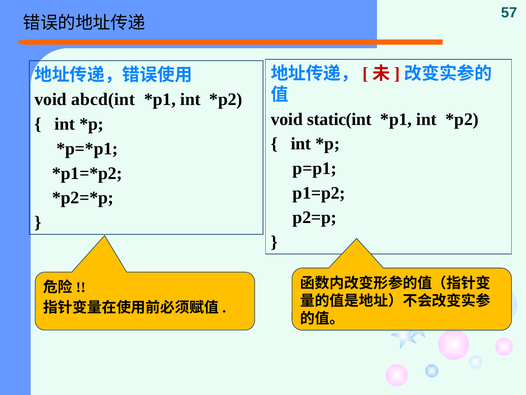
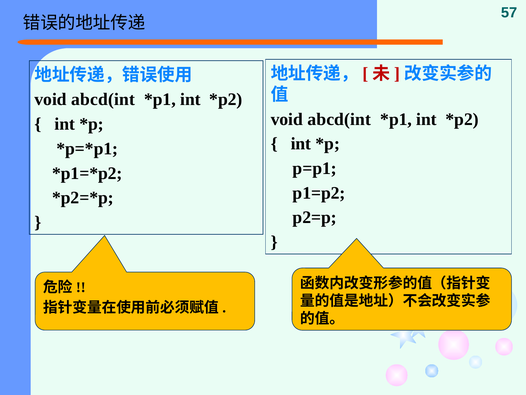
static(int at (339, 119): static(int -> abcd(int
